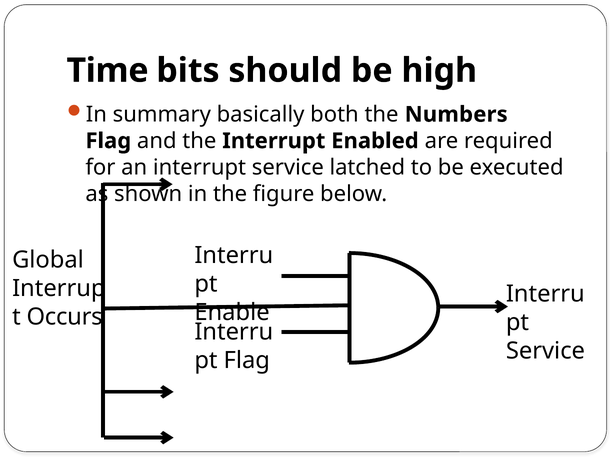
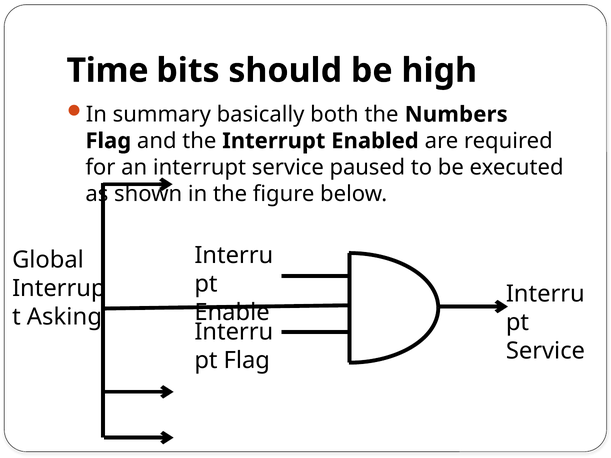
latched: latched -> paused
Occurs: Occurs -> Asking
